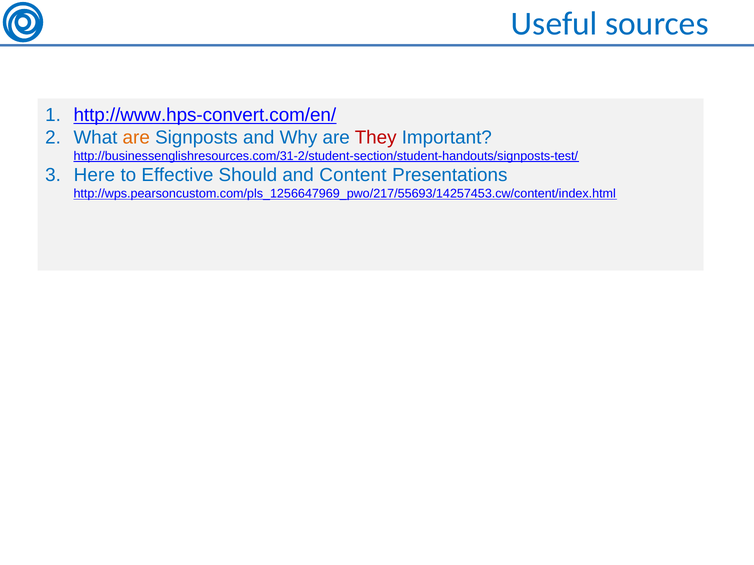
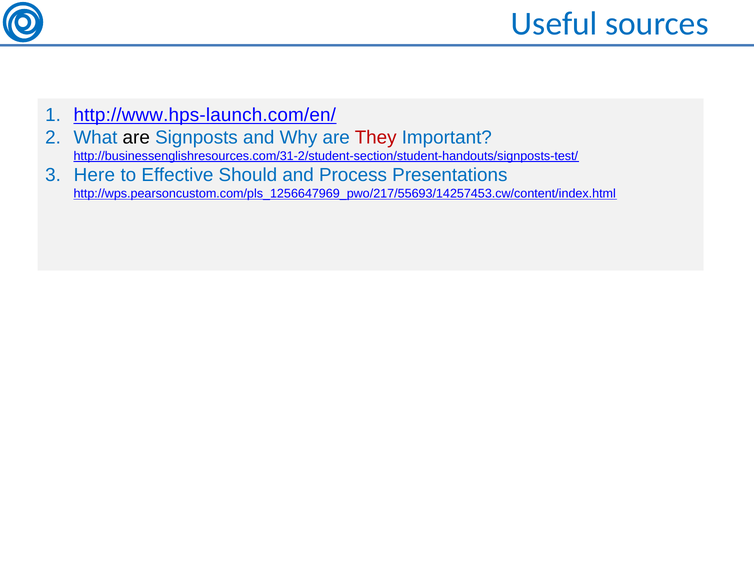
http://www.hps-convert.com/en/: http://www.hps-convert.com/en/ -> http://www.hps-launch.com/en/
are at (136, 138) colour: orange -> black
Content: Content -> Process
